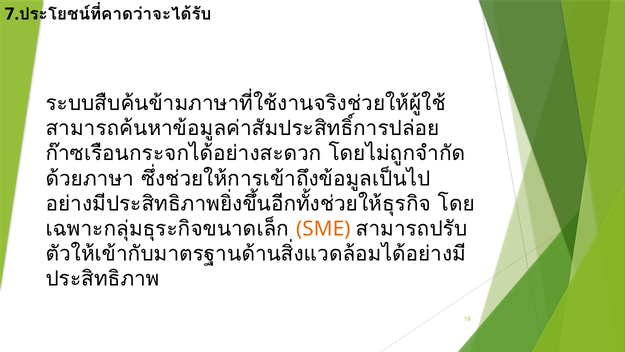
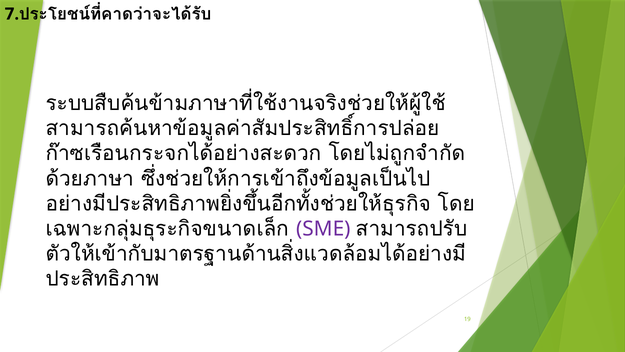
SME colour: orange -> purple
